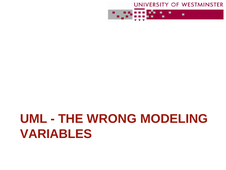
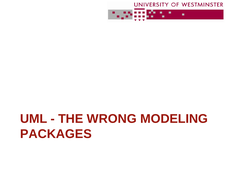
VARIABLES: VARIABLES -> PACKAGES
